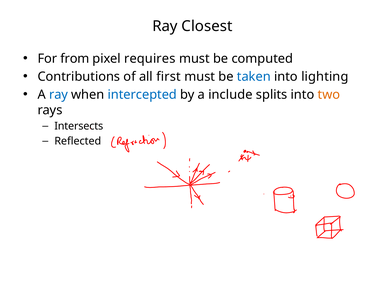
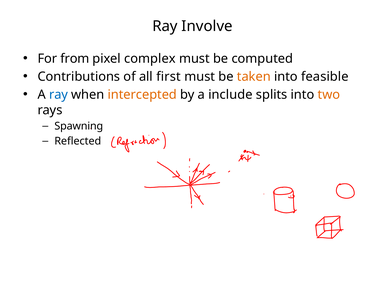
Closest: Closest -> Involve
requires: requires -> complex
taken colour: blue -> orange
lighting: lighting -> feasible
intercepted colour: blue -> orange
Intersects: Intersects -> Spawning
